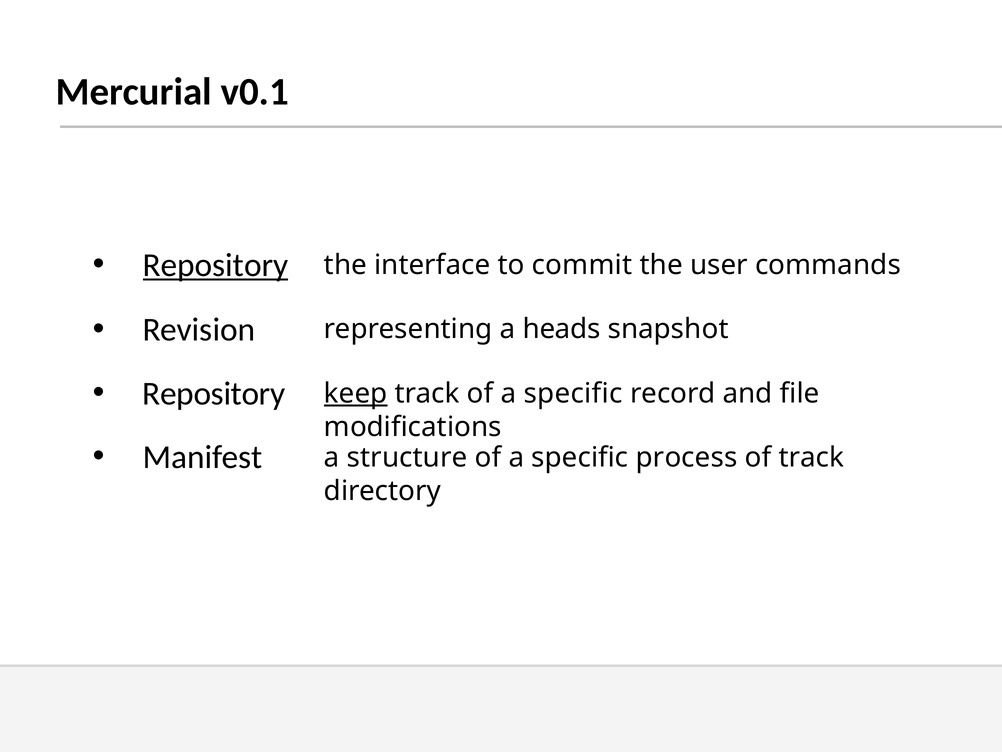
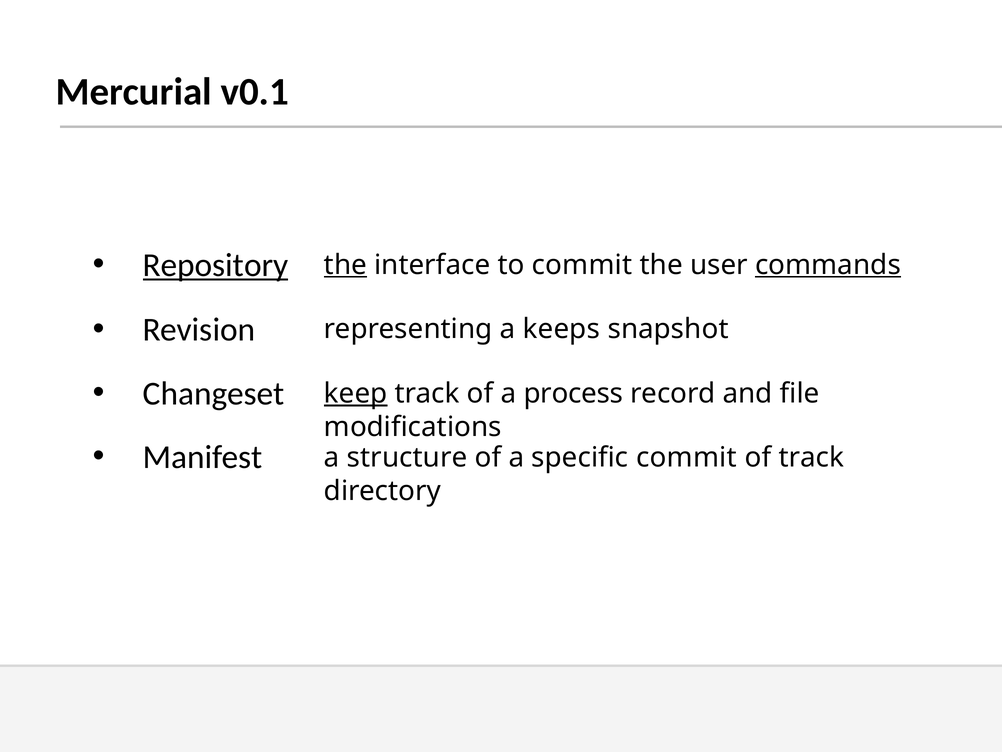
the at (345, 265) underline: none -> present
commands underline: none -> present
heads: heads -> keeps
Repository at (214, 393): Repository -> Changeset
track of a specific: specific -> process
specific process: process -> commit
